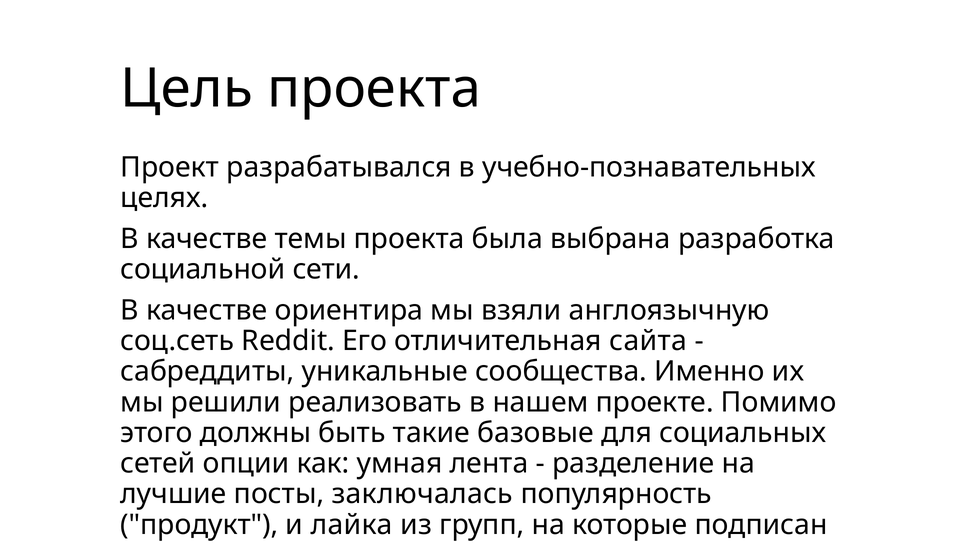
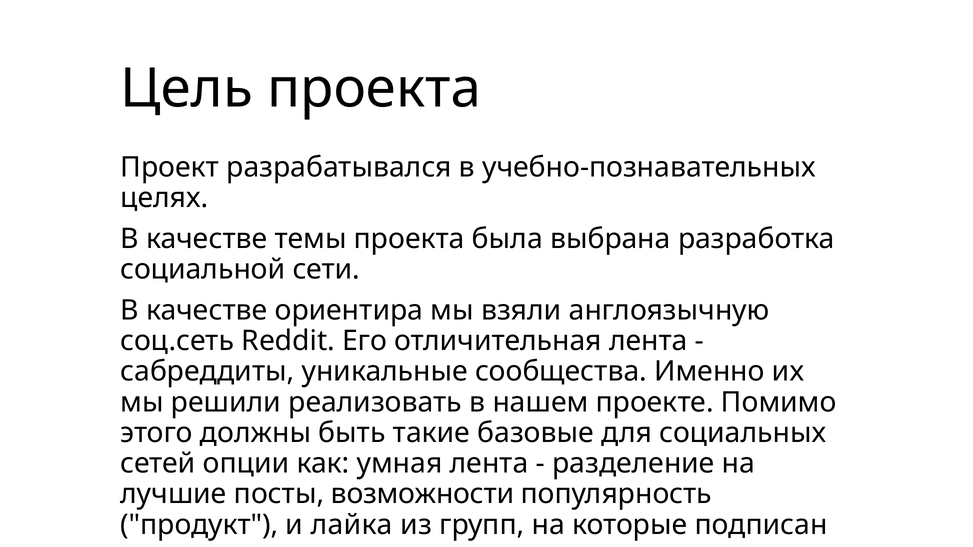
отличительная сайта: сайта -> лента
заключалась: заключалась -> возможности
